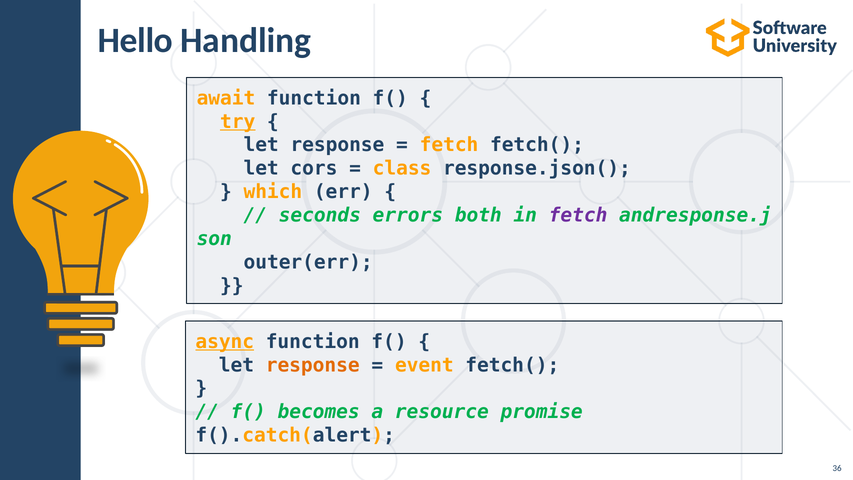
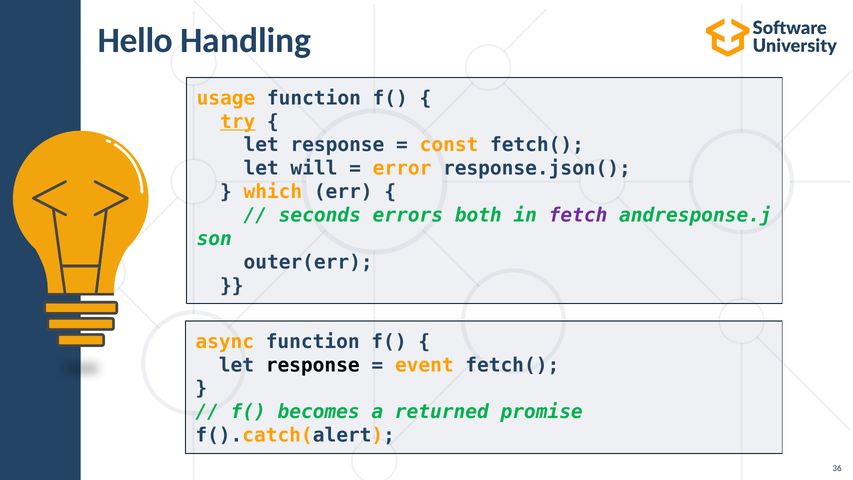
await: await -> usage
fetch at (449, 145): fetch -> const
cors: cors -> will
class: class -> error
async underline: present -> none
response at (313, 365) colour: orange -> black
resource: resource -> returned
